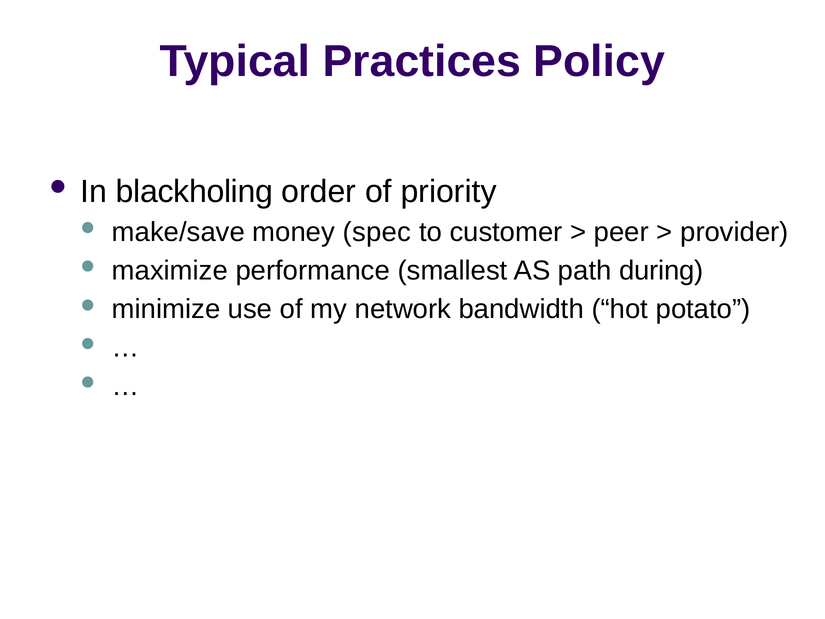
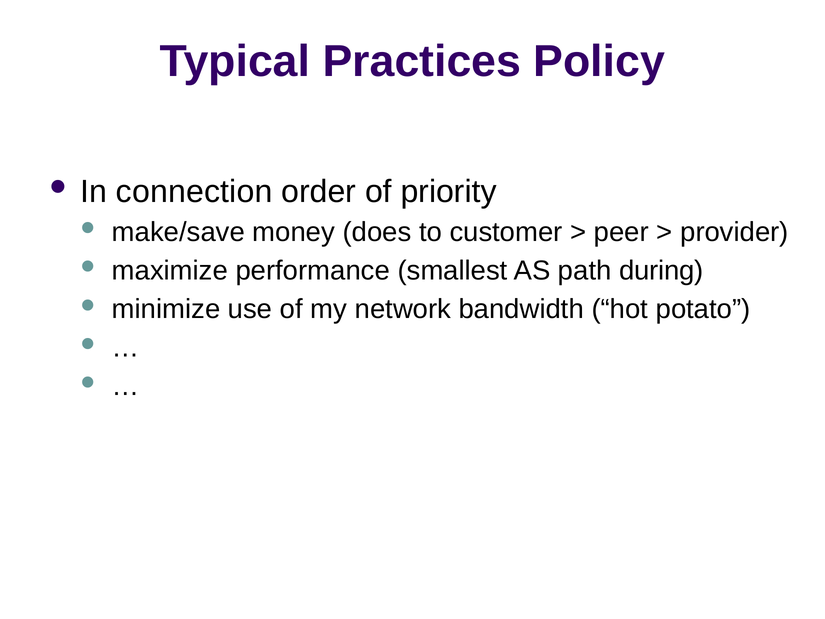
blackholing: blackholing -> connection
spec: spec -> does
